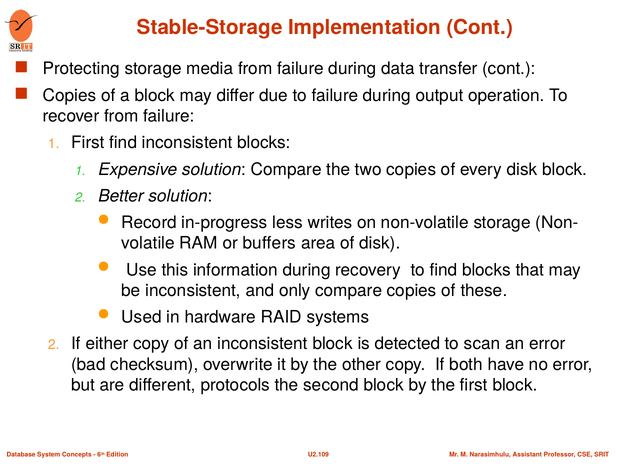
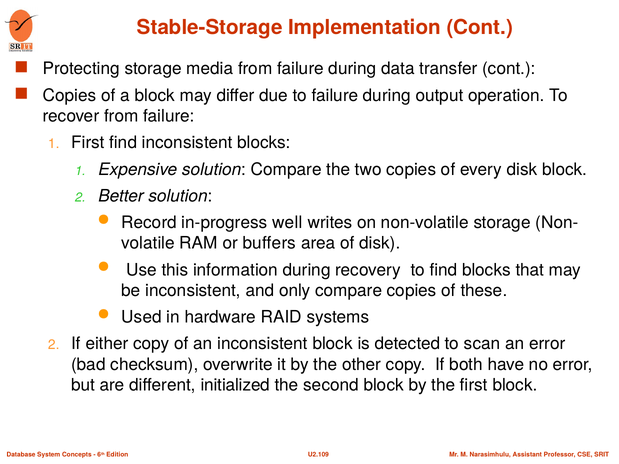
less: less -> well
protocols: protocols -> initialized
